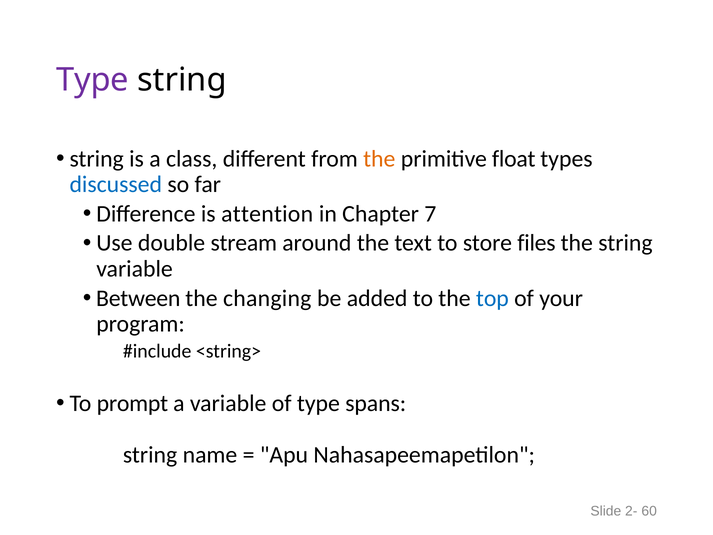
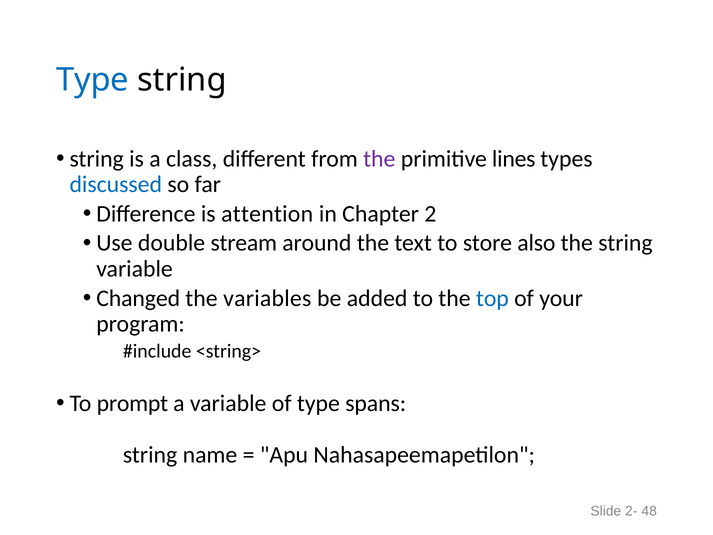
Type at (93, 80) colour: purple -> blue
the at (379, 159) colour: orange -> purple
float: float -> lines
7: 7 -> 2
files: files -> also
Between: Between -> Changed
changing: changing -> variables
60: 60 -> 48
